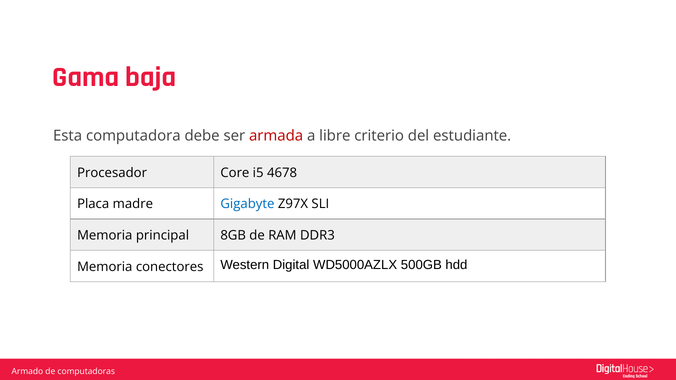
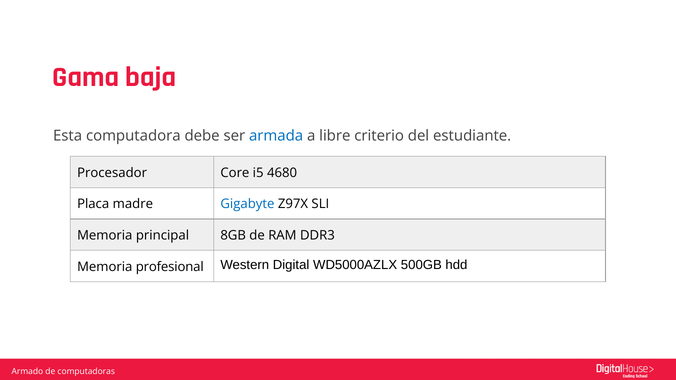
armada colour: red -> blue
4678: 4678 -> 4680
conectores: conectores -> profesional
